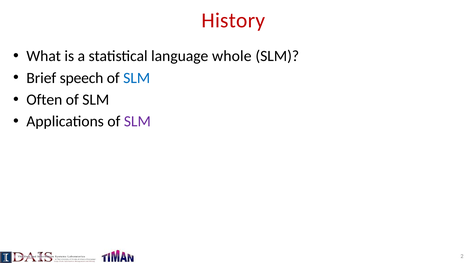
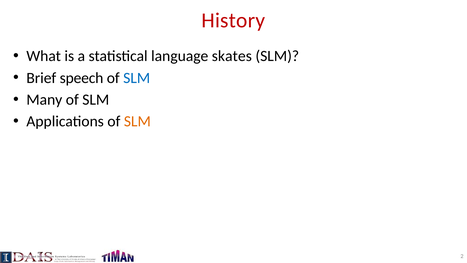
whole: whole -> skates
Often: Often -> Many
SLM at (137, 121) colour: purple -> orange
